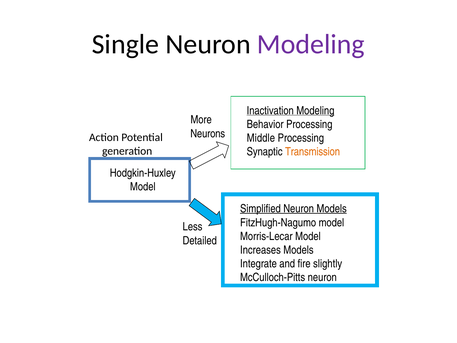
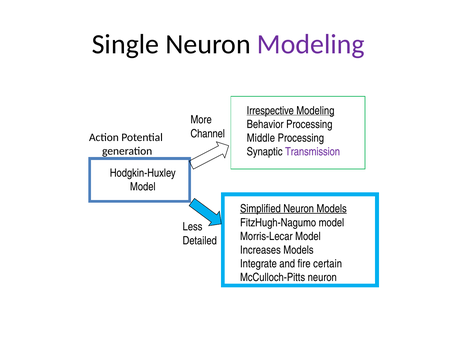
Inactivation: Inactivation -> Irrespective
Neurons: Neurons -> Channel
Transmission colour: orange -> purple
slightly: slightly -> certain
